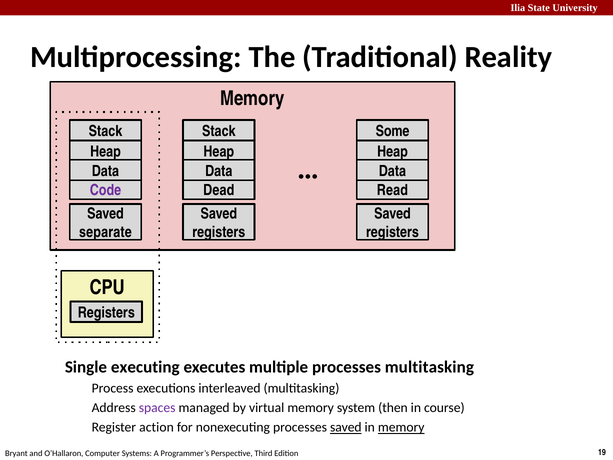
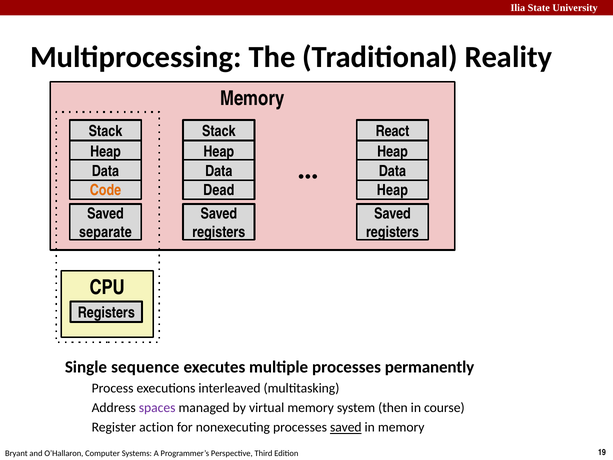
Some: Some -> React
Code colour: purple -> orange
Read at (392, 190): Read -> Heap
executing: executing -> sequence
processes multitasking: multitasking -> permanently
memory at (401, 427) underline: present -> none
